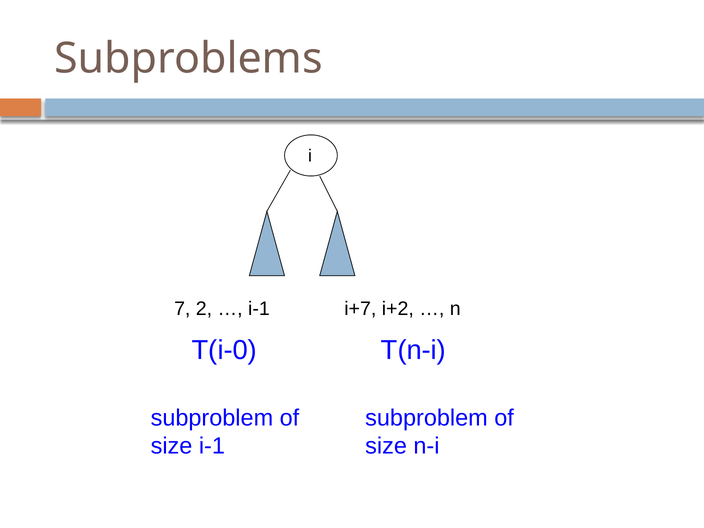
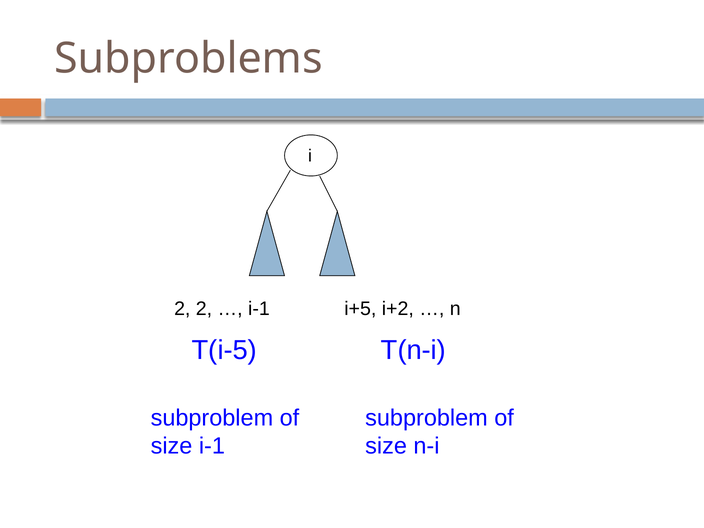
7 at (182, 309): 7 -> 2
i+7: i+7 -> i+5
T(i-0: T(i-0 -> T(i-5
